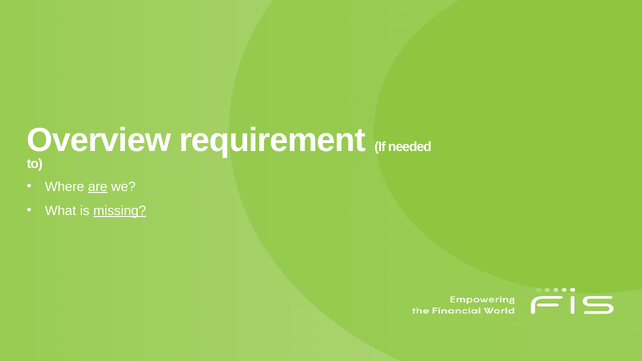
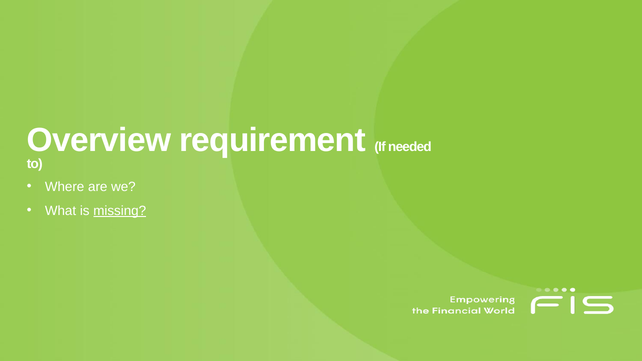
are underline: present -> none
